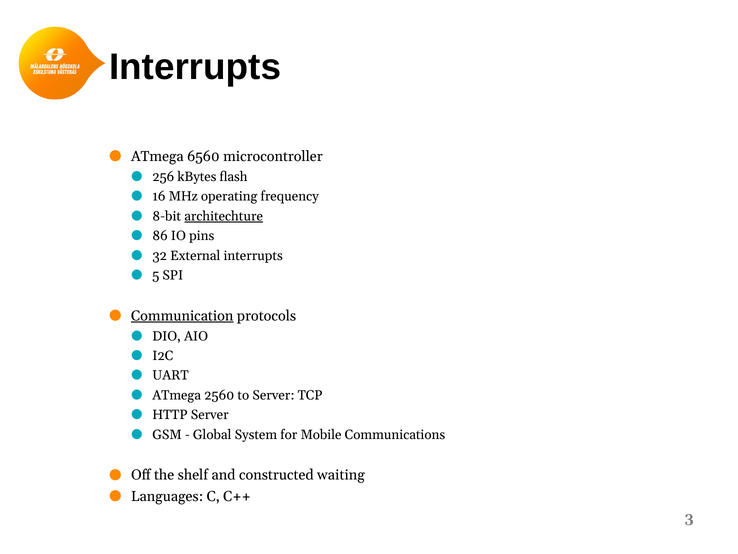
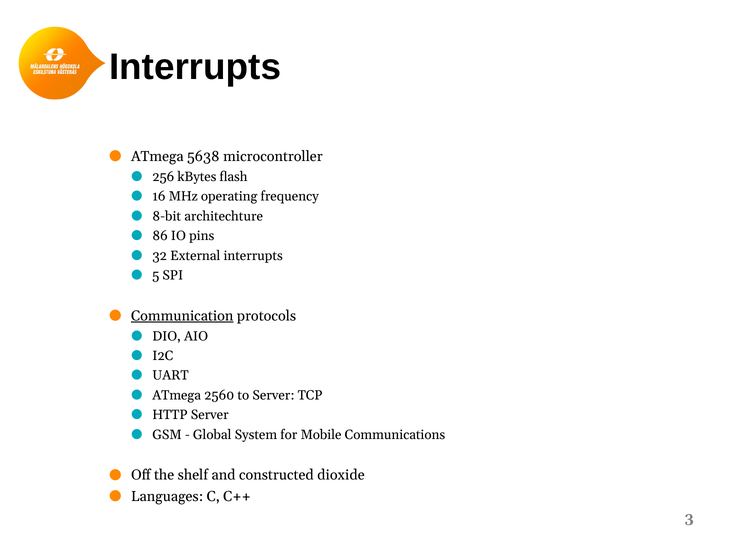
6560: 6560 -> 5638
architechture underline: present -> none
waiting: waiting -> dioxide
